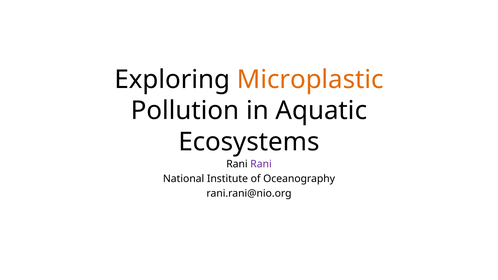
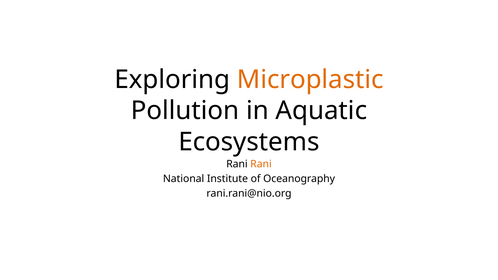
Rani at (261, 164) colour: purple -> orange
